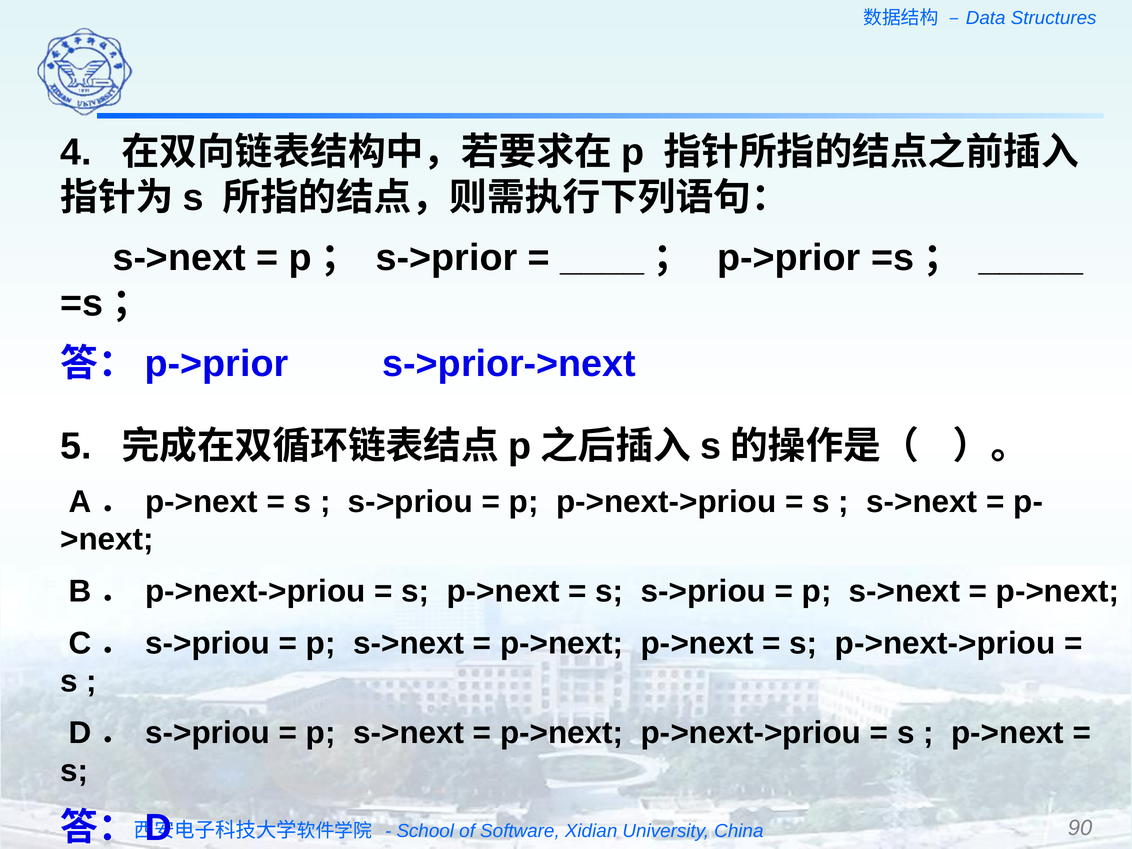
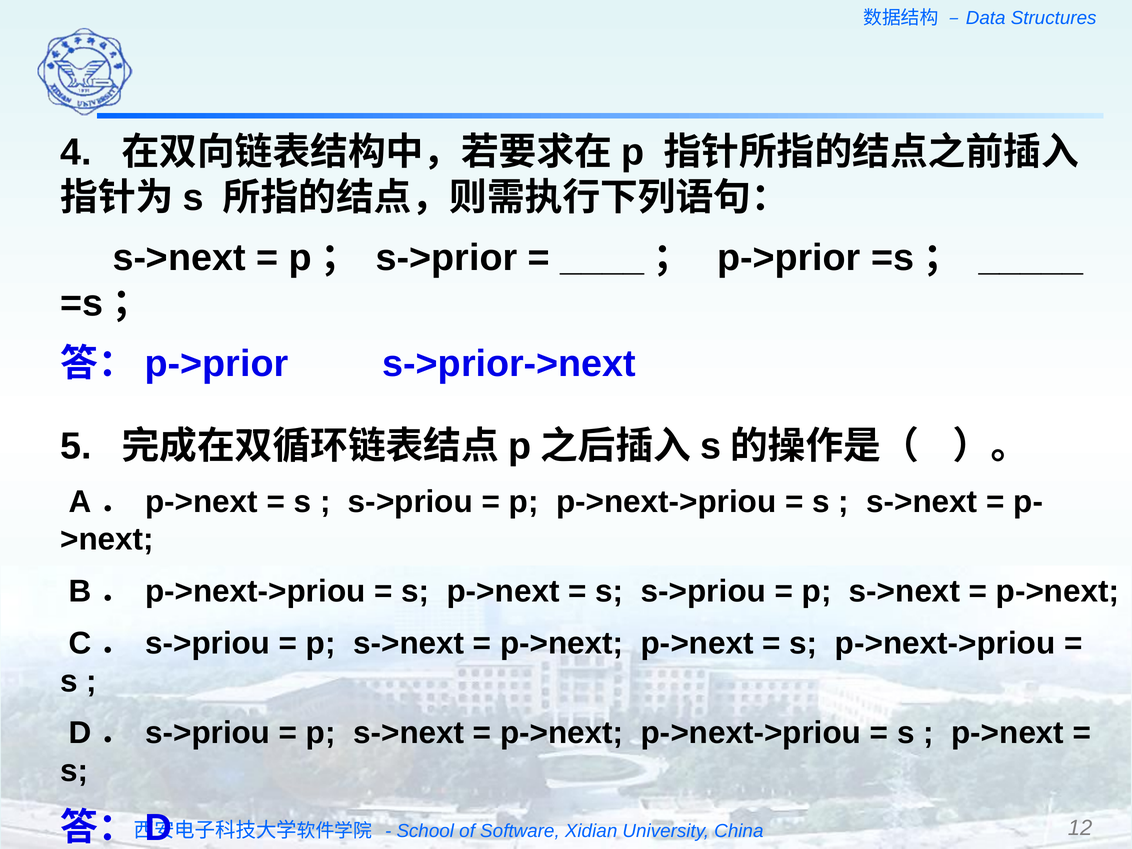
90: 90 -> 12
